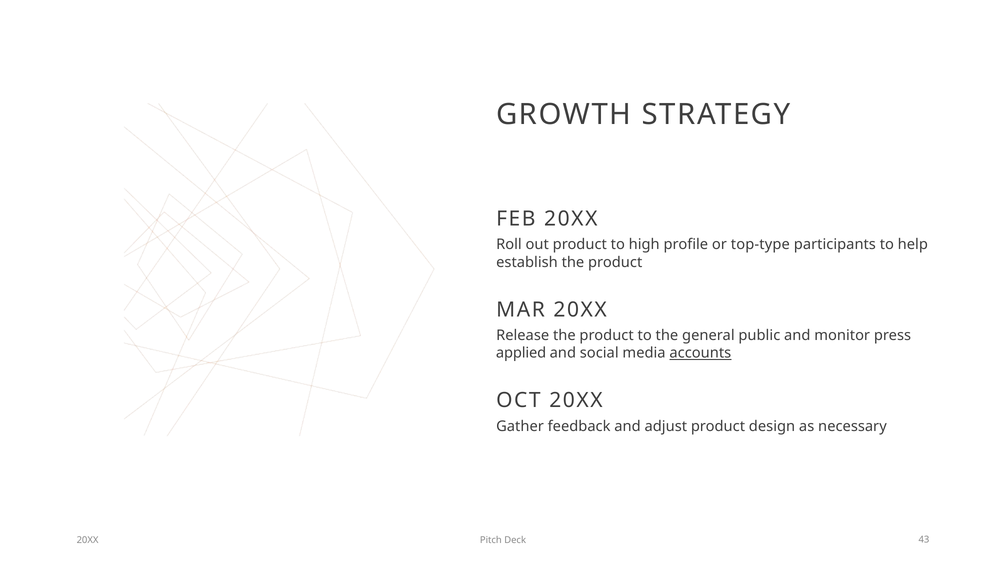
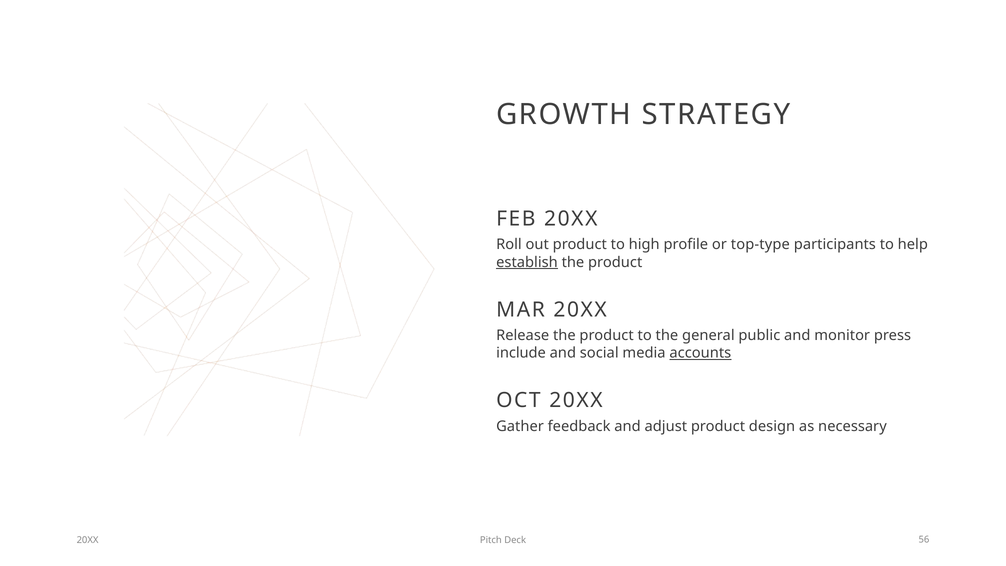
establish underline: none -> present
applied: applied -> include
43: 43 -> 56
